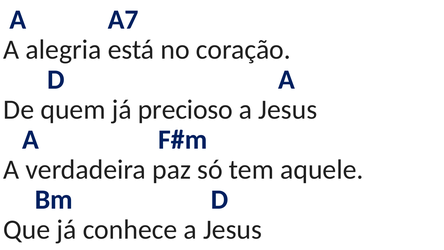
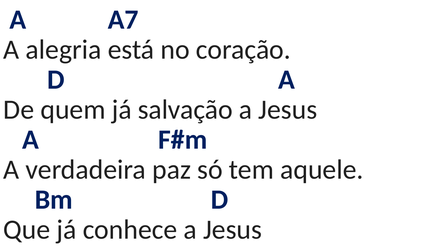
precioso: precioso -> salvação
